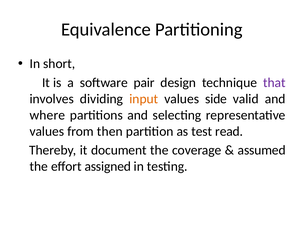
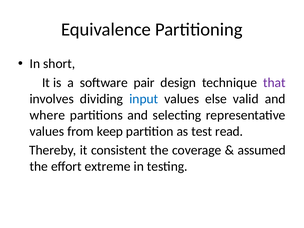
input colour: orange -> blue
side: side -> else
then: then -> keep
document: document -> consistent
assigned: assigned -> extreme
